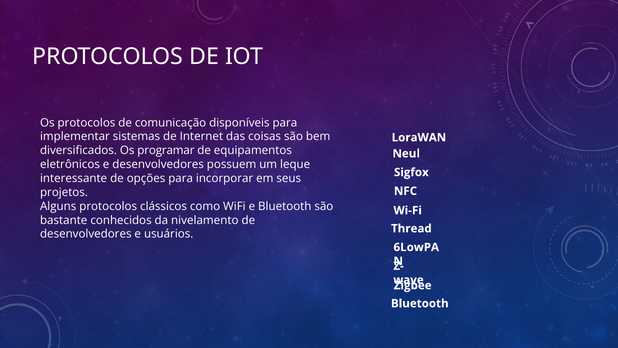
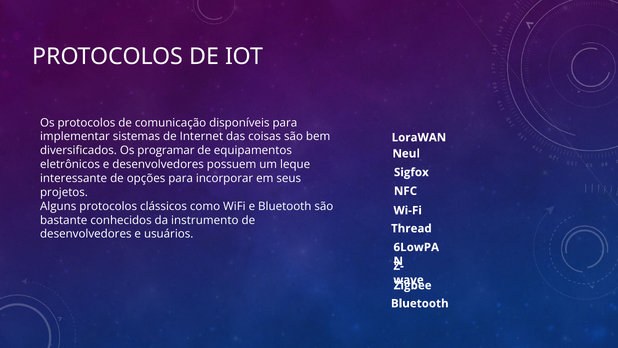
nivelamento: nivelamento -> instrumento
